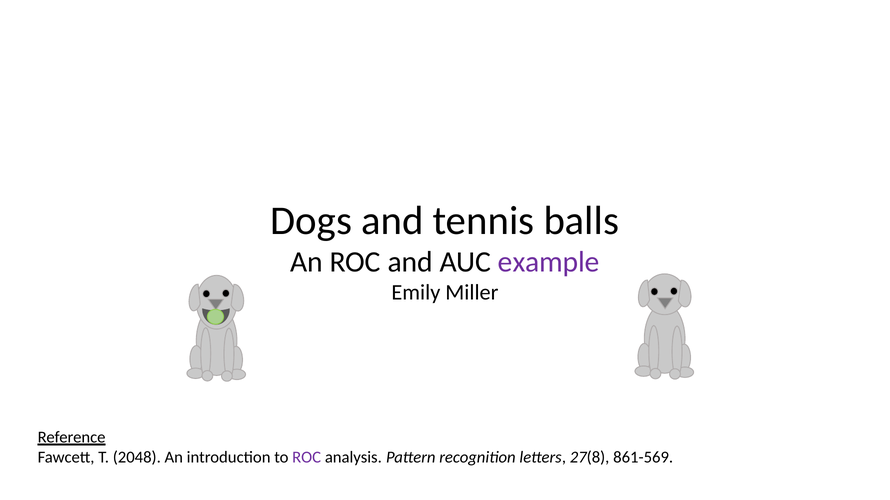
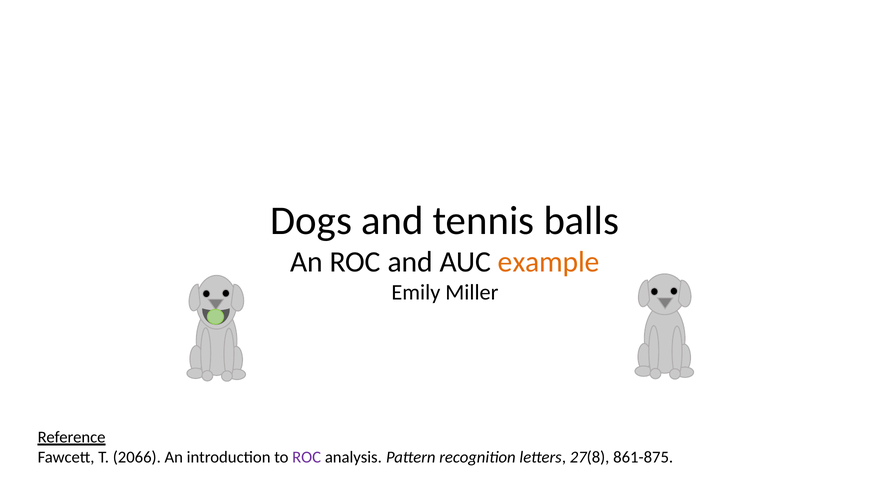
example colour: purple -> orange
2048: 2048 -> 2066
861-569: 861-569 -> 861-875
